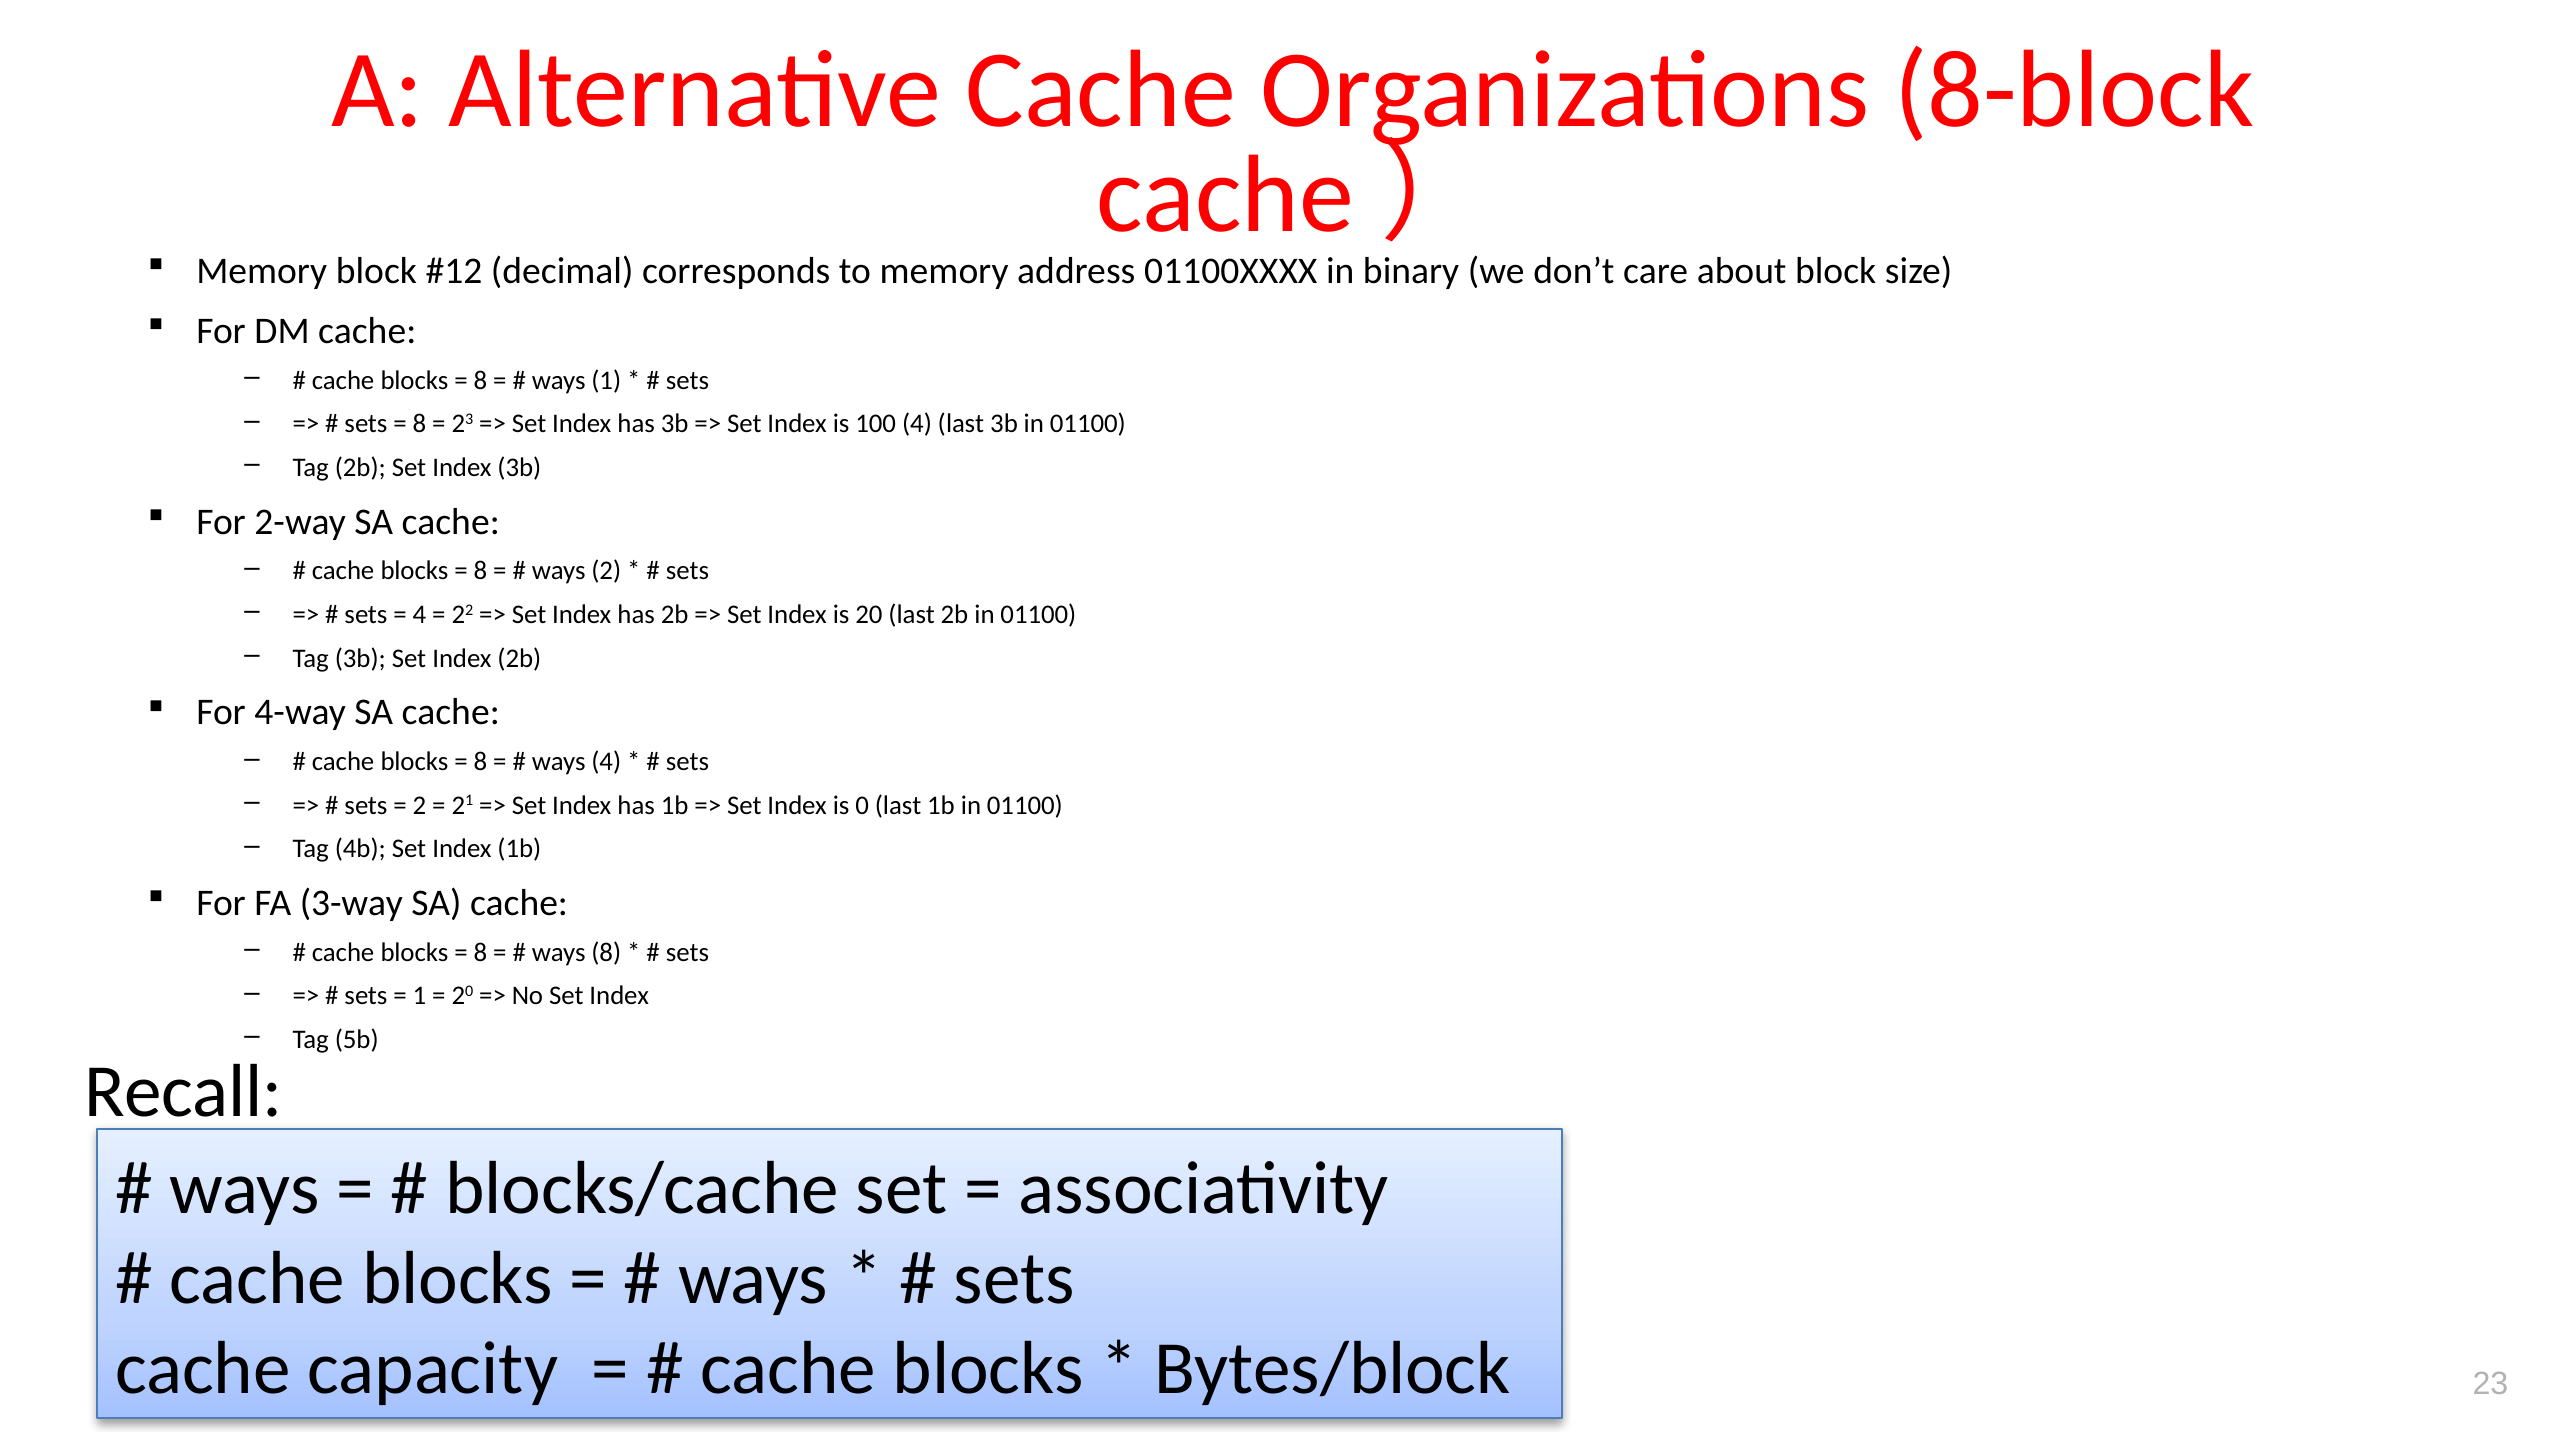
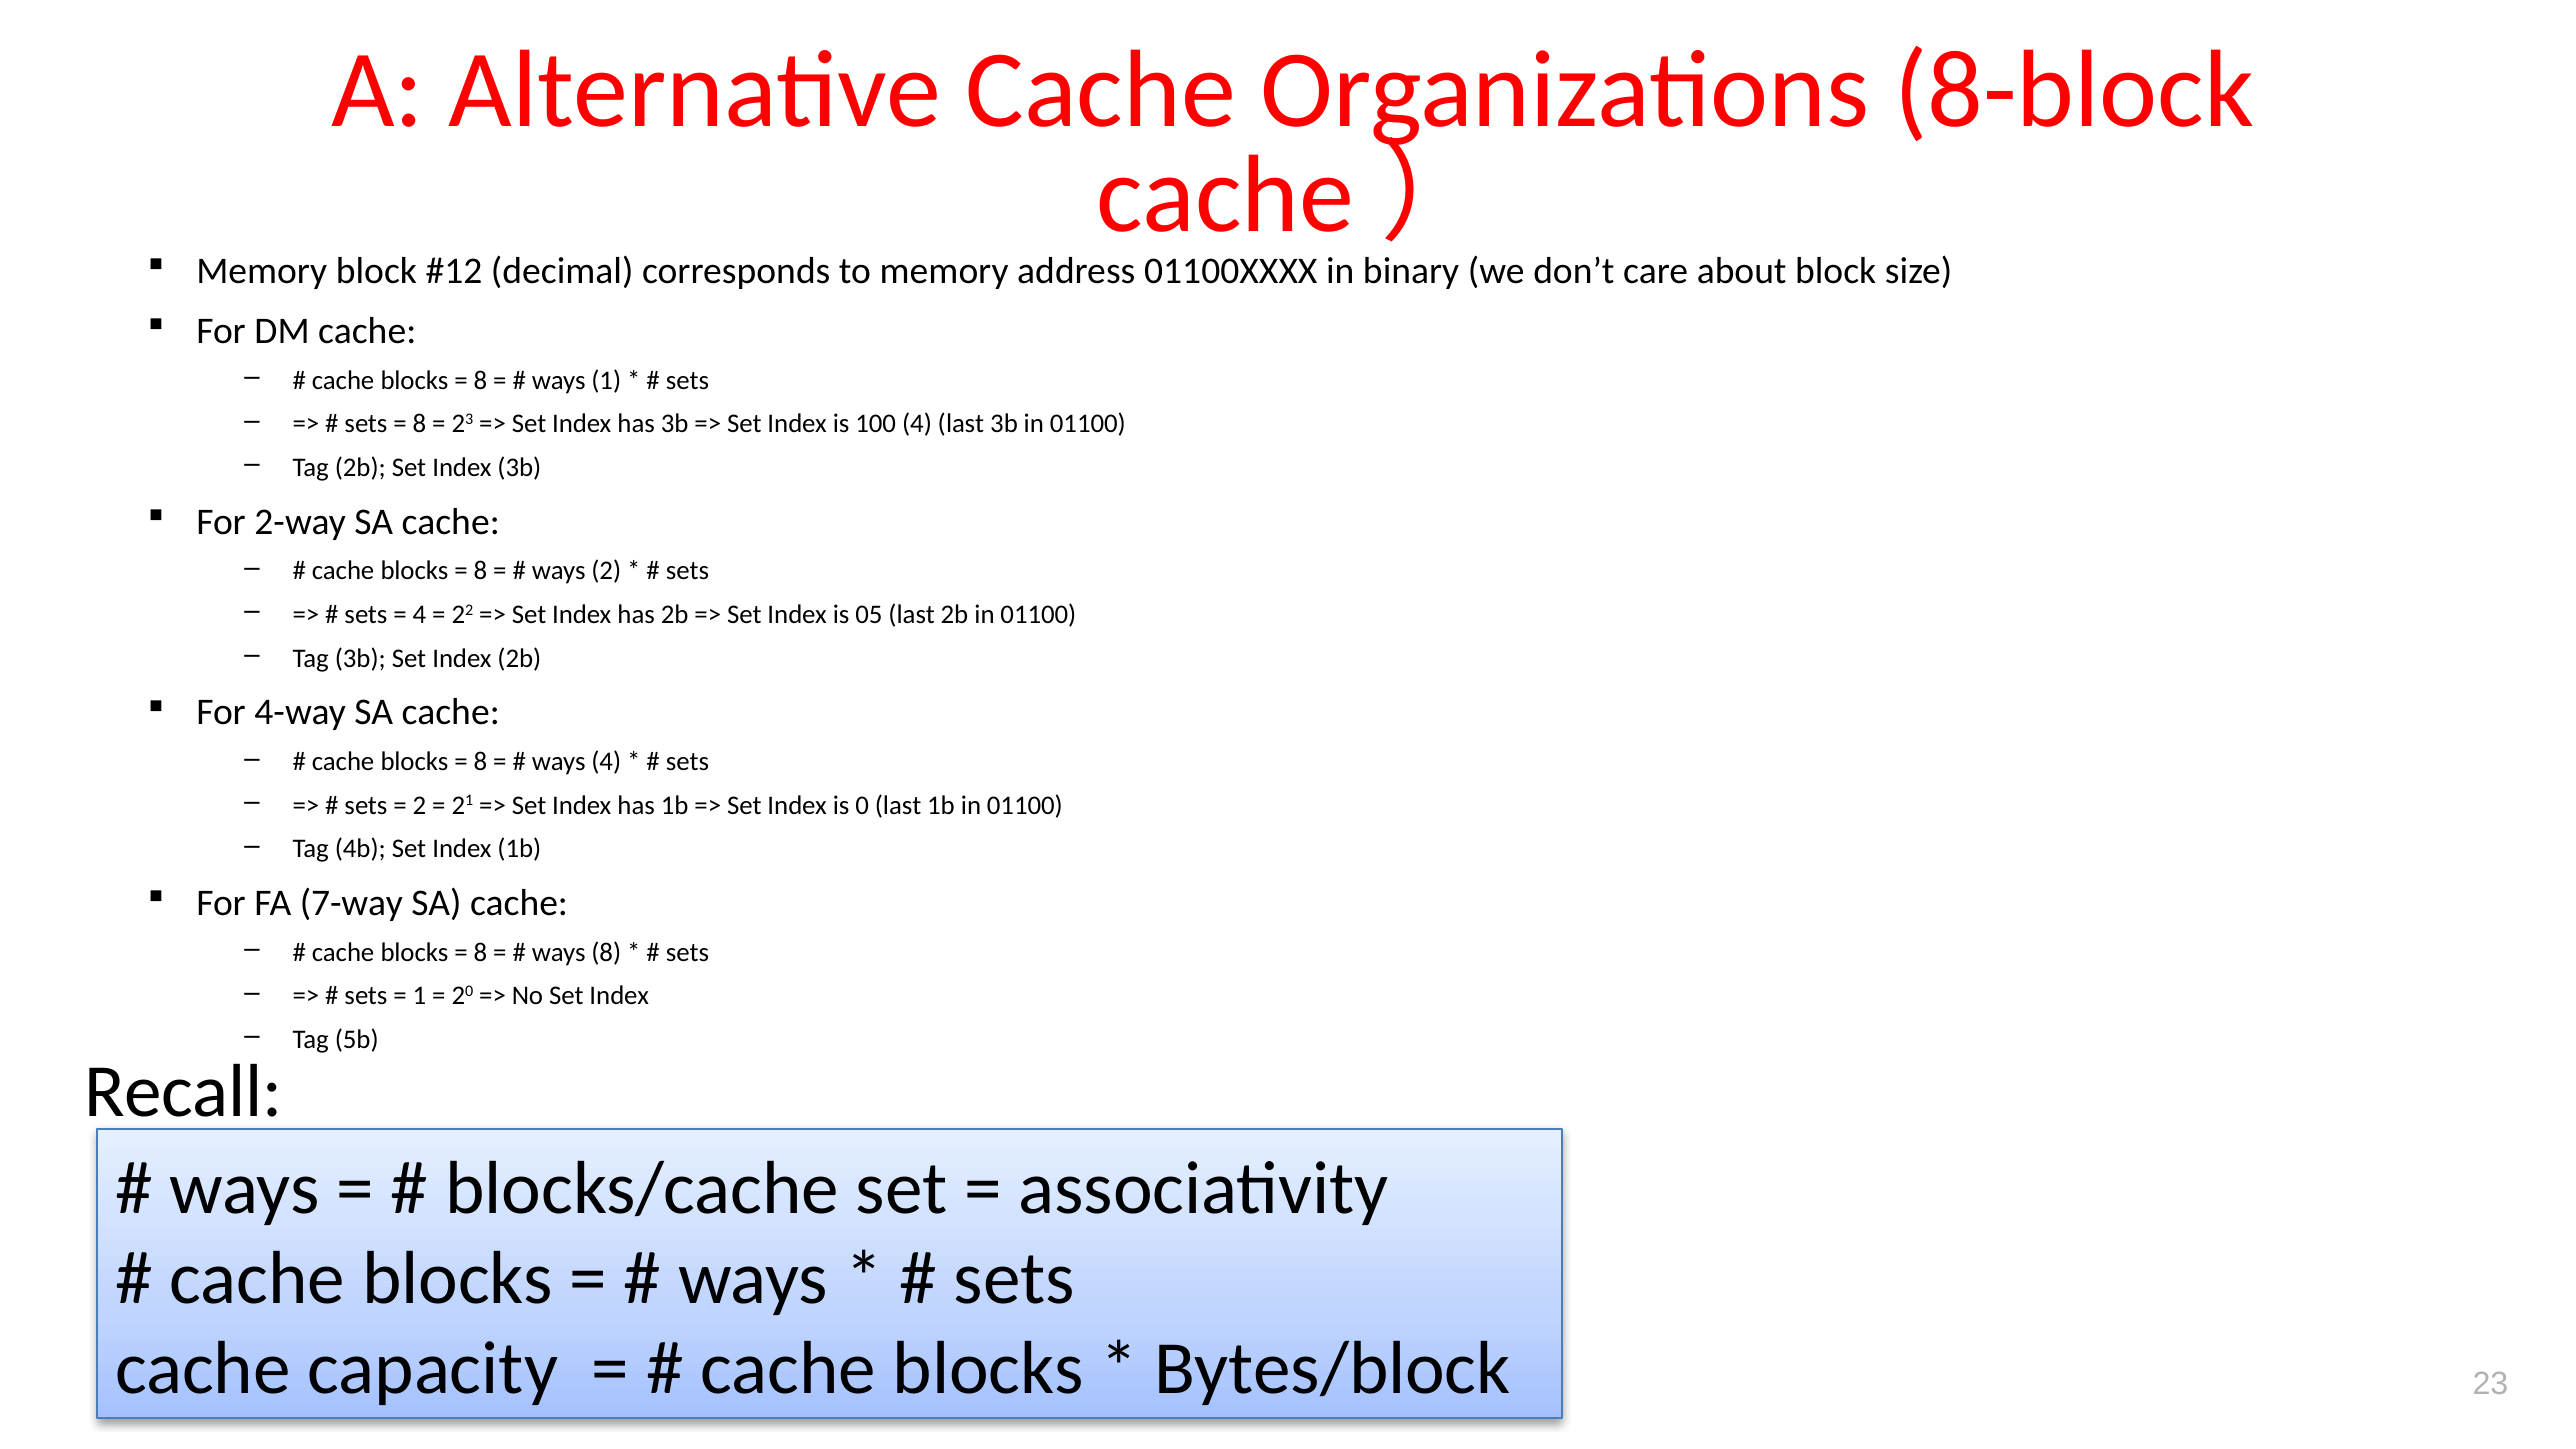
is 20: 20 -> 05
3-way: 3-way -> 7-way
